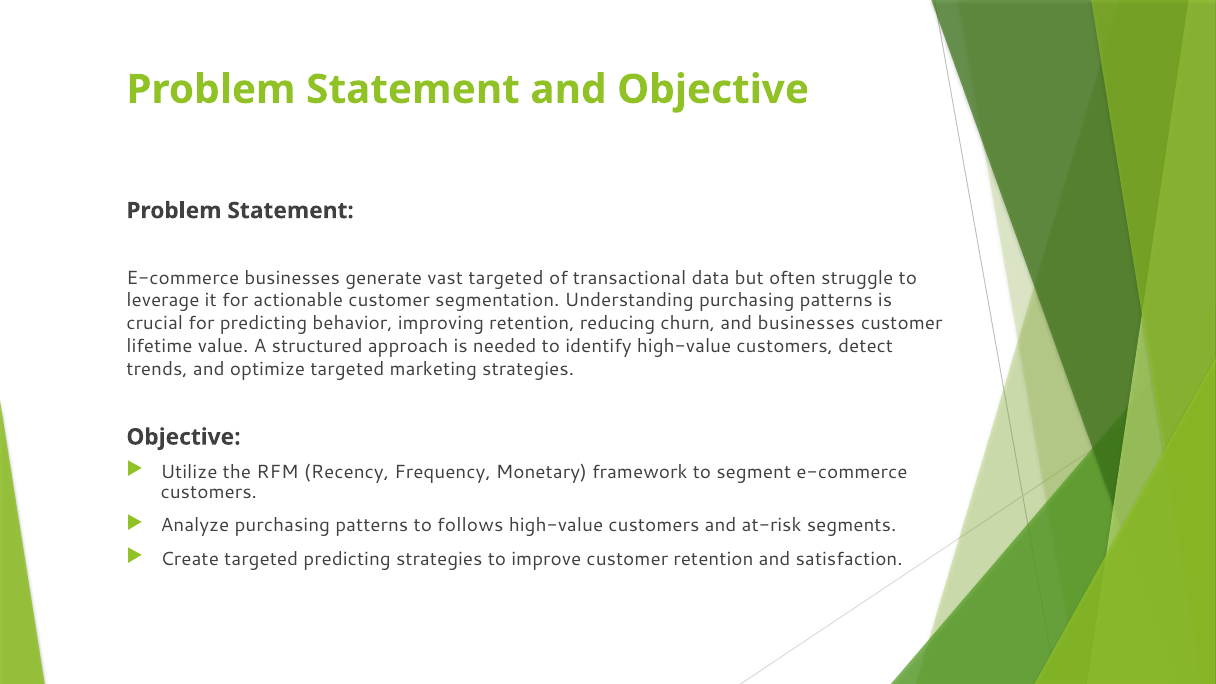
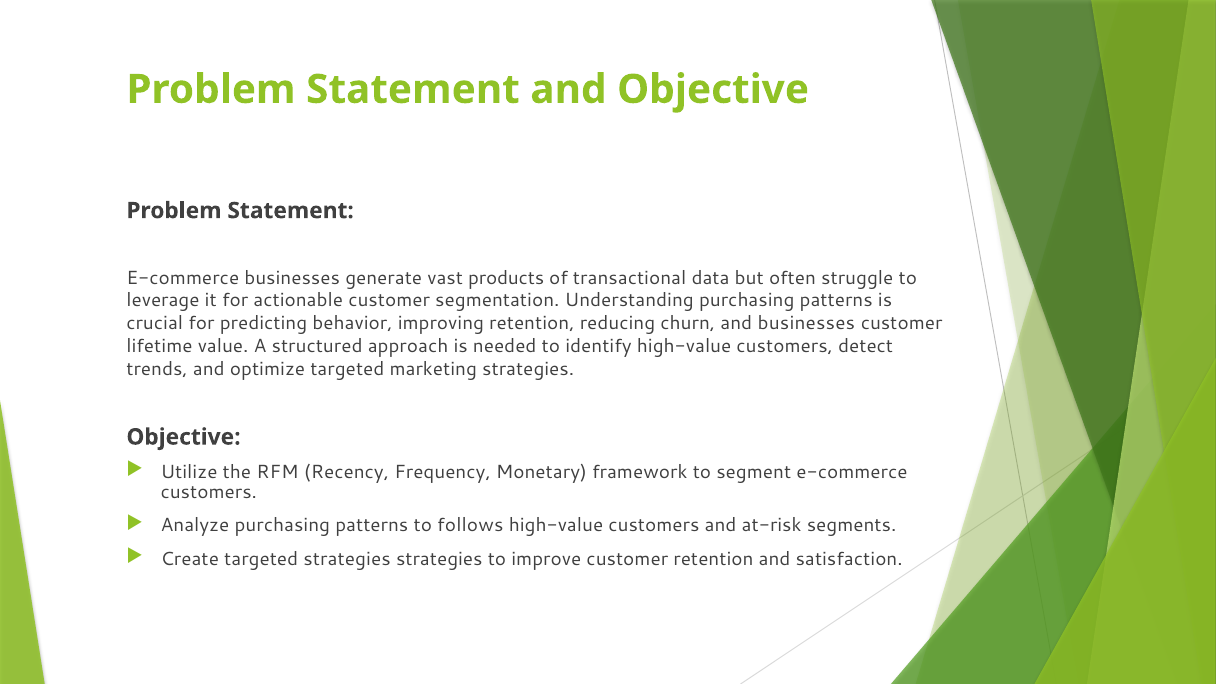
vast targeted: targeted -> products
targeted predicting: predicting -> strategies
